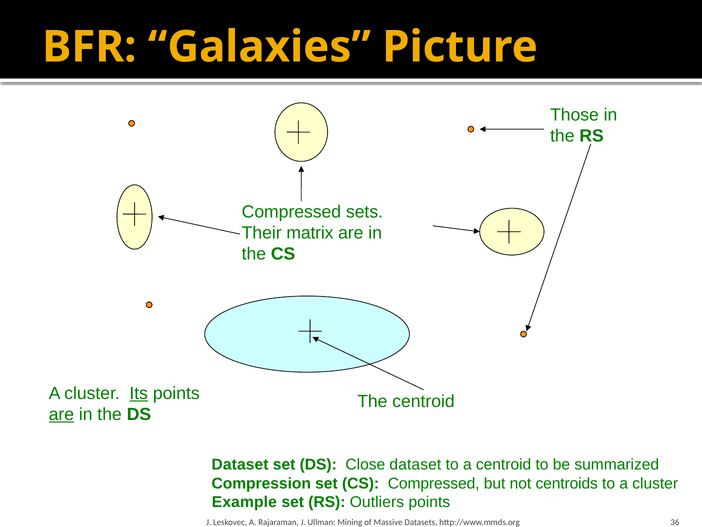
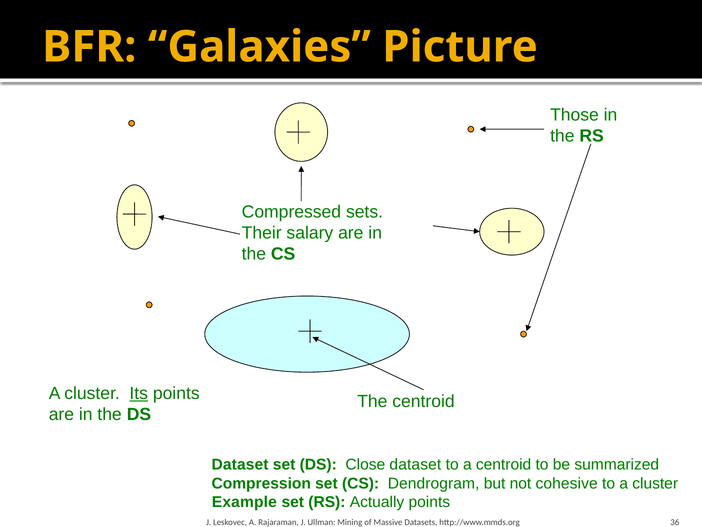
matrix: matrix -> salary
are at (61, 414) underline: present -> none
CS Compressed: Compressed -> Dendrogram
centroids: centroids -> cohesive
Outliers: Outliers -> Actually
